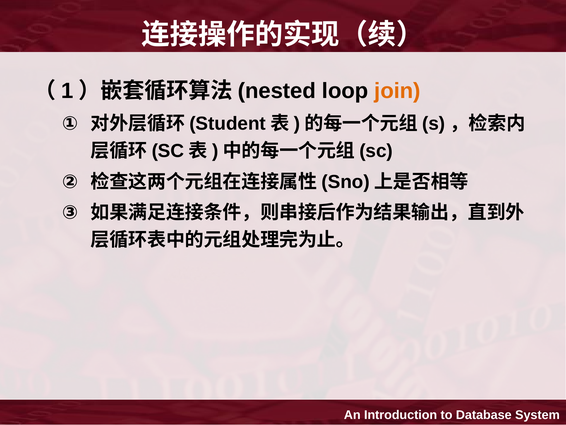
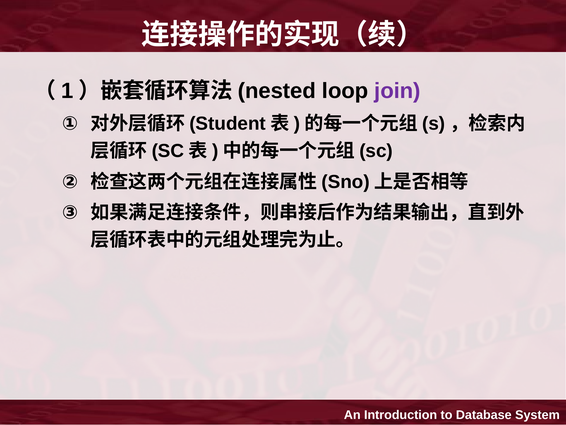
join colour: orange -> purple
